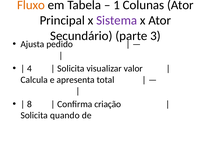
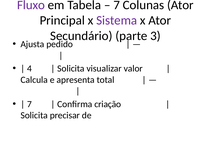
Fluxo colour: orange -> purple
1 at (117, 5): 1 -> 7
8 at (29, 104): 8 -> 7
quando: quando -> precisar
